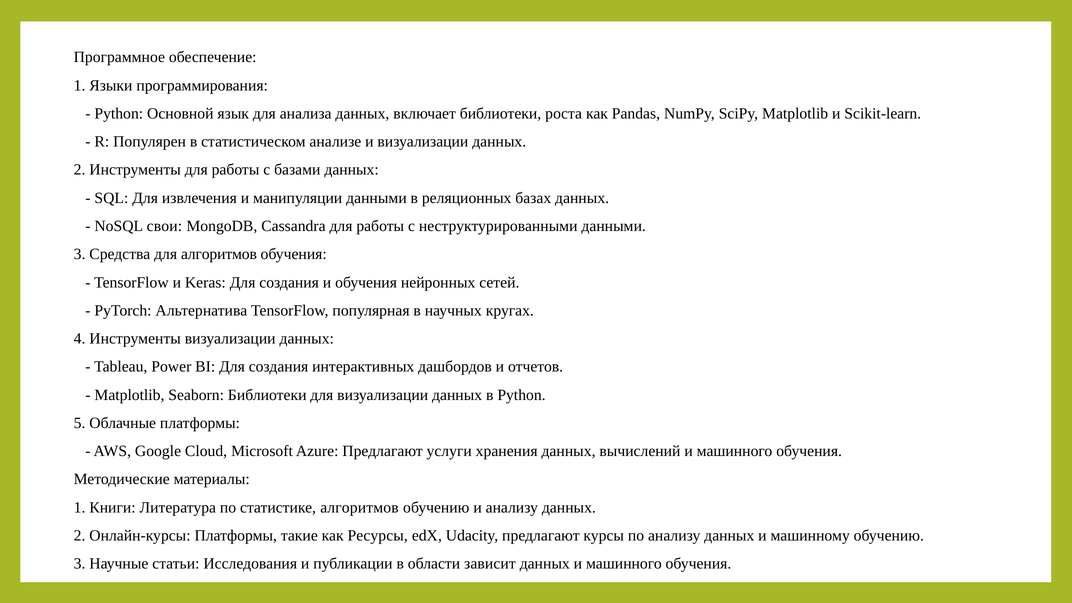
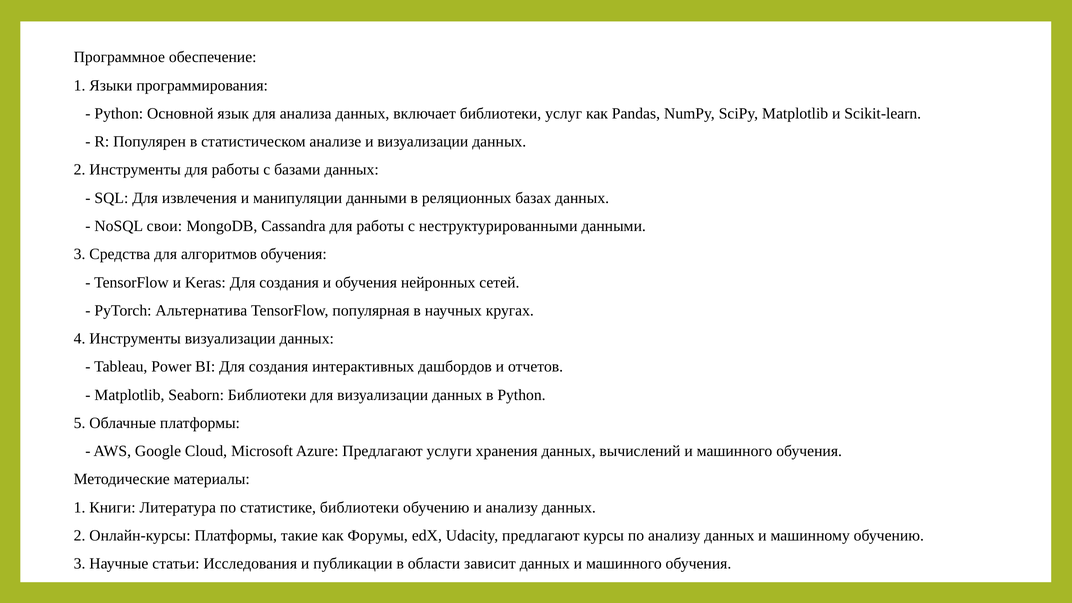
роста: роста -> услуг
статистике алгоритмов: алгоритмов -> библиотеки
Ресурсы: Ресурсы -> Форумы
